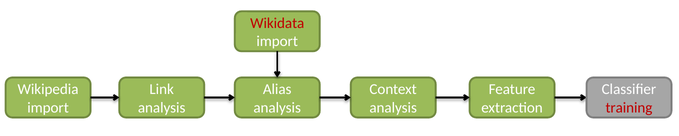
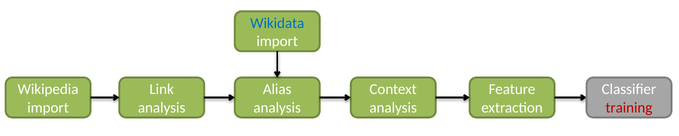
Wikidata colour: red -> blue
